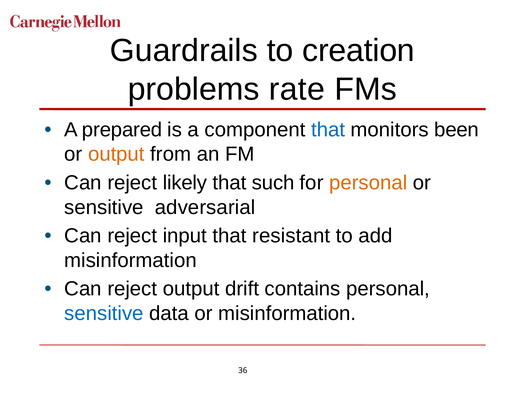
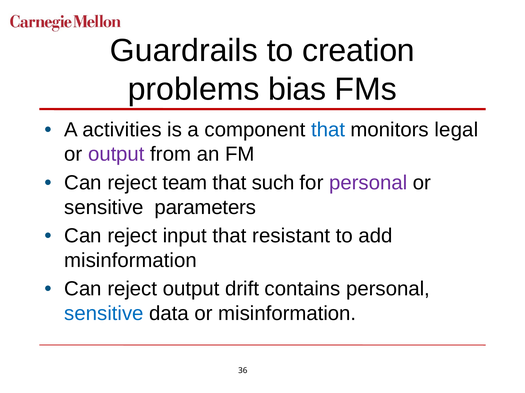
rate: rate -> bias
prepared: prepared -> activities
been: been -> legal
output at (116, 155) colour: orange -> purple
likely: likely -> team
personal at (368, 183) colour: orange -> purple
adversarial: adversarial -> parameters
